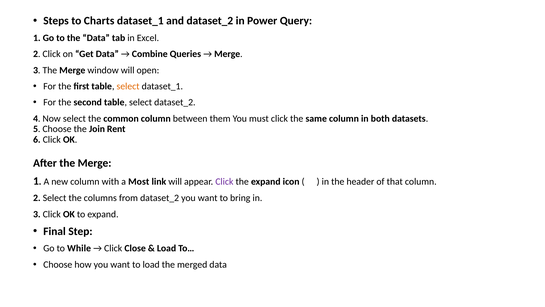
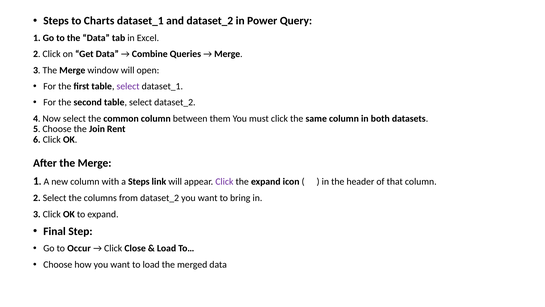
select at (128, 86) colour: orange -> purple
a Most: Most -> Steps
While: While -> Occur
